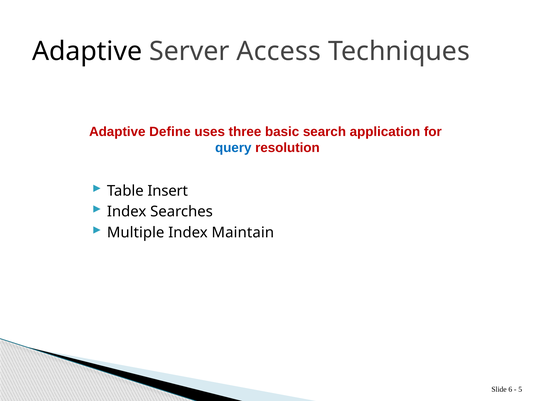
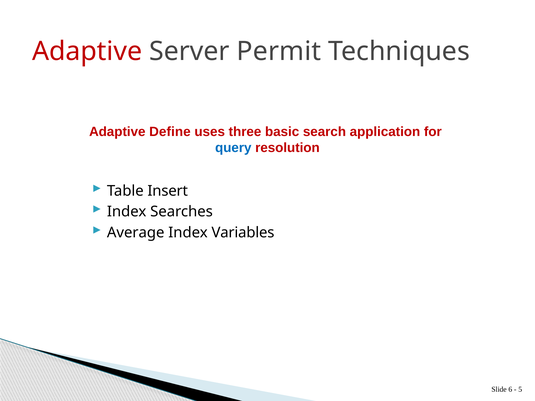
Adaptive at (87, 51) colour: black -> red
Access: Access -> Permit
Multiple: Multiple -> Average
Maintain: Maintain -> Variables
